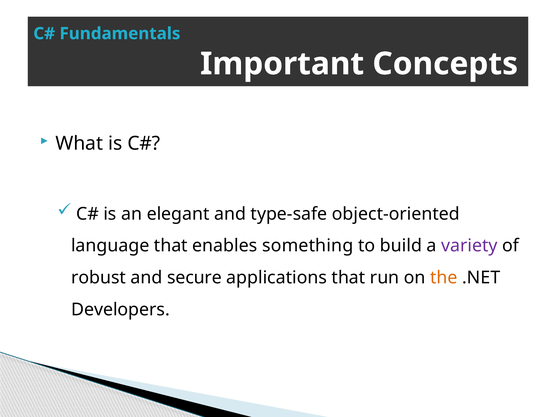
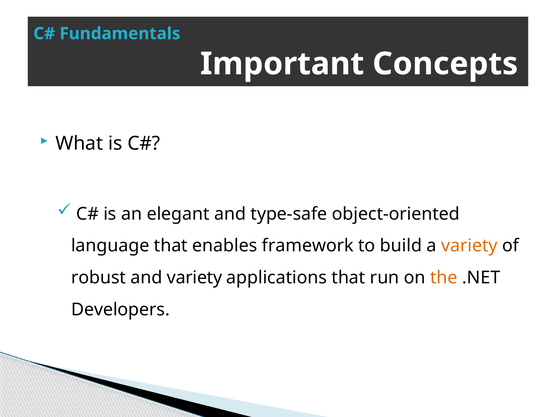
something: something -> framework
variety at (469, 246) colour: purple -> orange
and secure: secure -> variety
